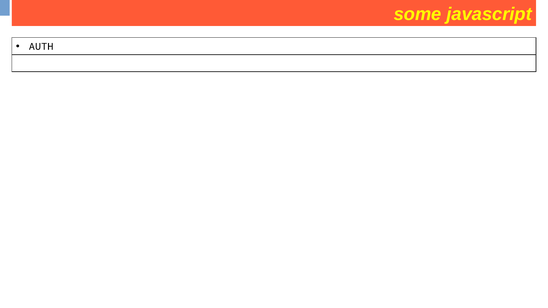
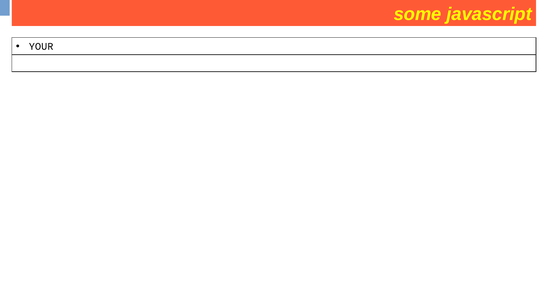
AUTH: AUTH -> YOUR
